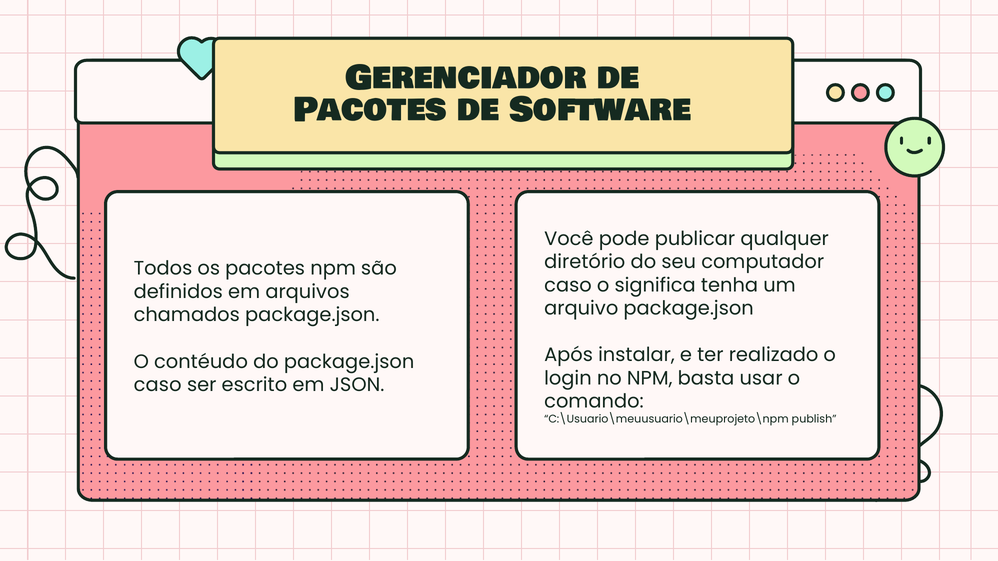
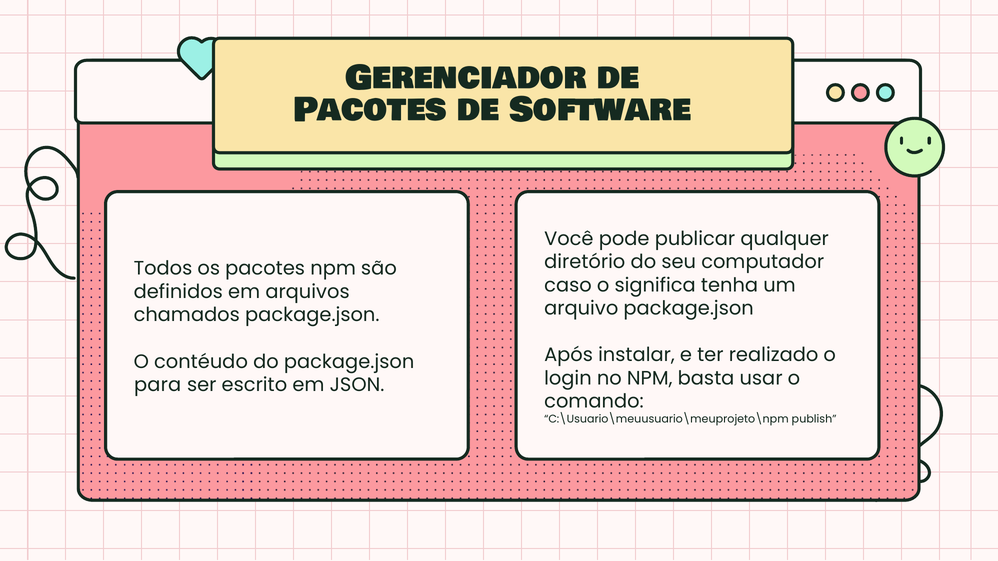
caso at (158, 385): caso -> para
